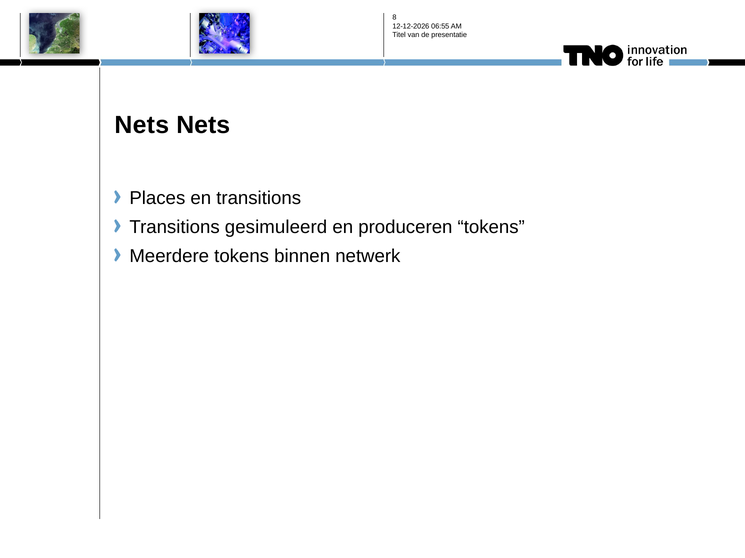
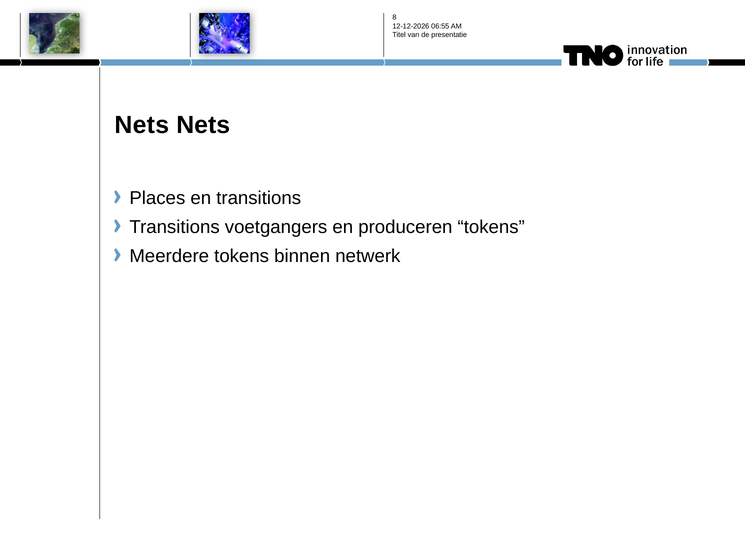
gesimuleerd: gesimuleerd -> voetgangers
